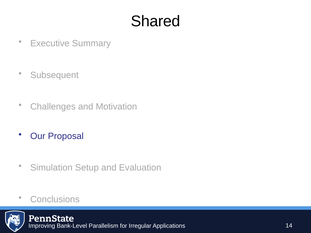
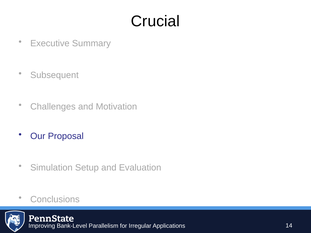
Shared: Shared -> Crucial
